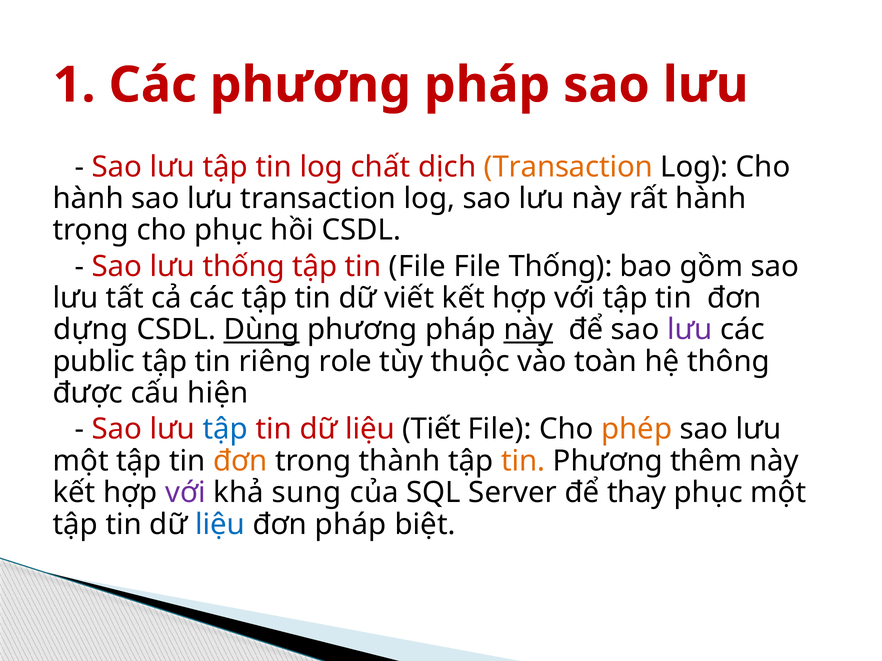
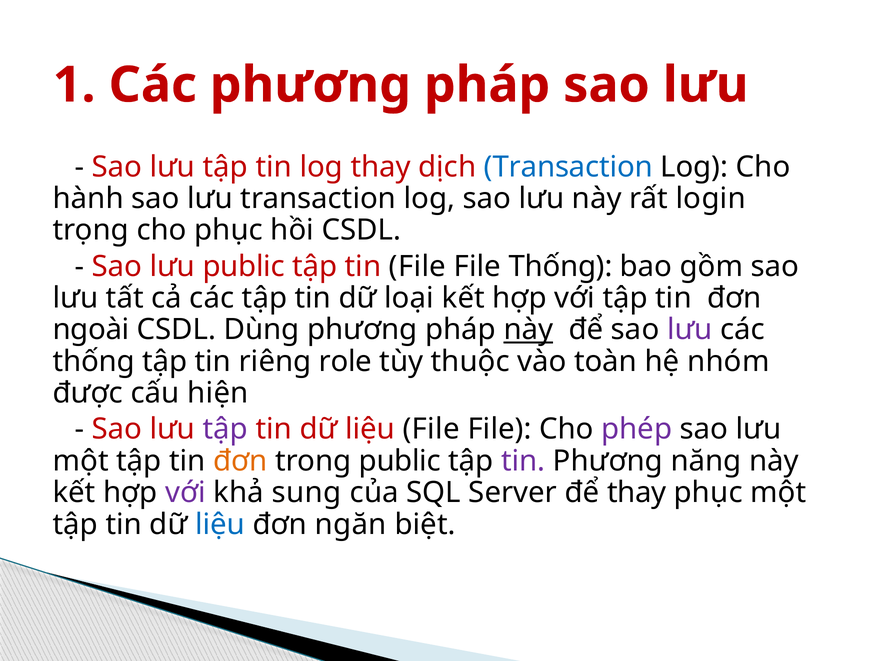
log chất: chất -> thay
Transaction at (568, 167) colour: orange -> blue
rất hành: hành -> login
lưu thống: thống -> public
viết: viết -> loại
dựng: dựng -> ngoài
Dùng underline: present -> none
public at (94, 362): public -> thống
thông: thông -> nhóm
tập at (225, 430) colour: blue -> purple
liệu Tiết: Tiết -> File
phép colour: orange -> purple
trong thành: thành -> public
tin at (523, 461) colour: orange -> purple
thêm: thêm -> năng
đơn pháp: pháp -> ngăn
